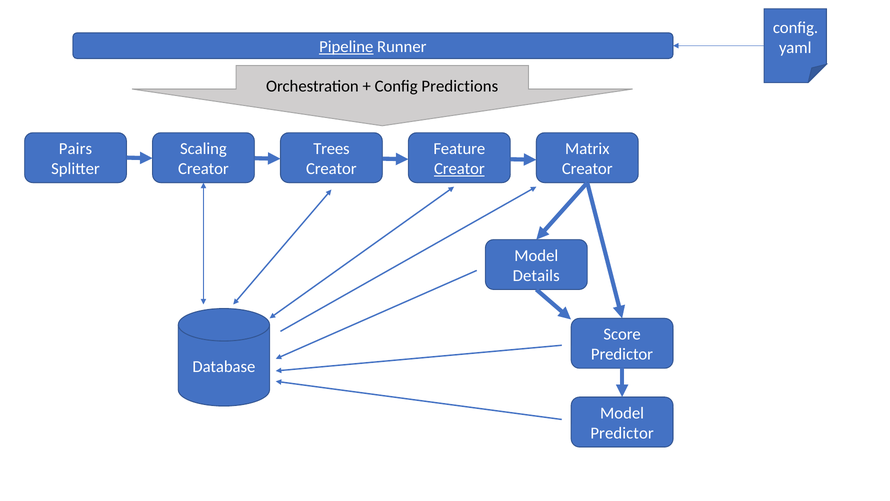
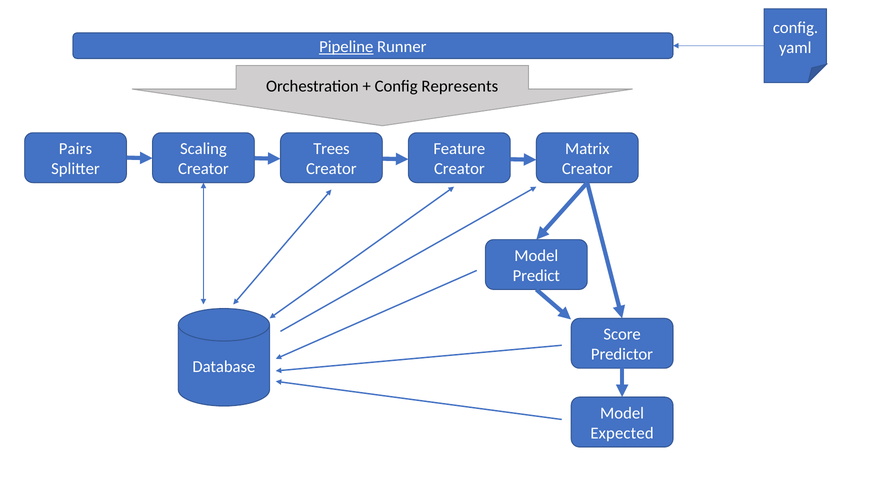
Predictions: Predictions -> Represents
Creator at (459, 169) underline: present -> none
Details: Details -> Predict
Predictor at (622, 433): Predictor -> Expected
